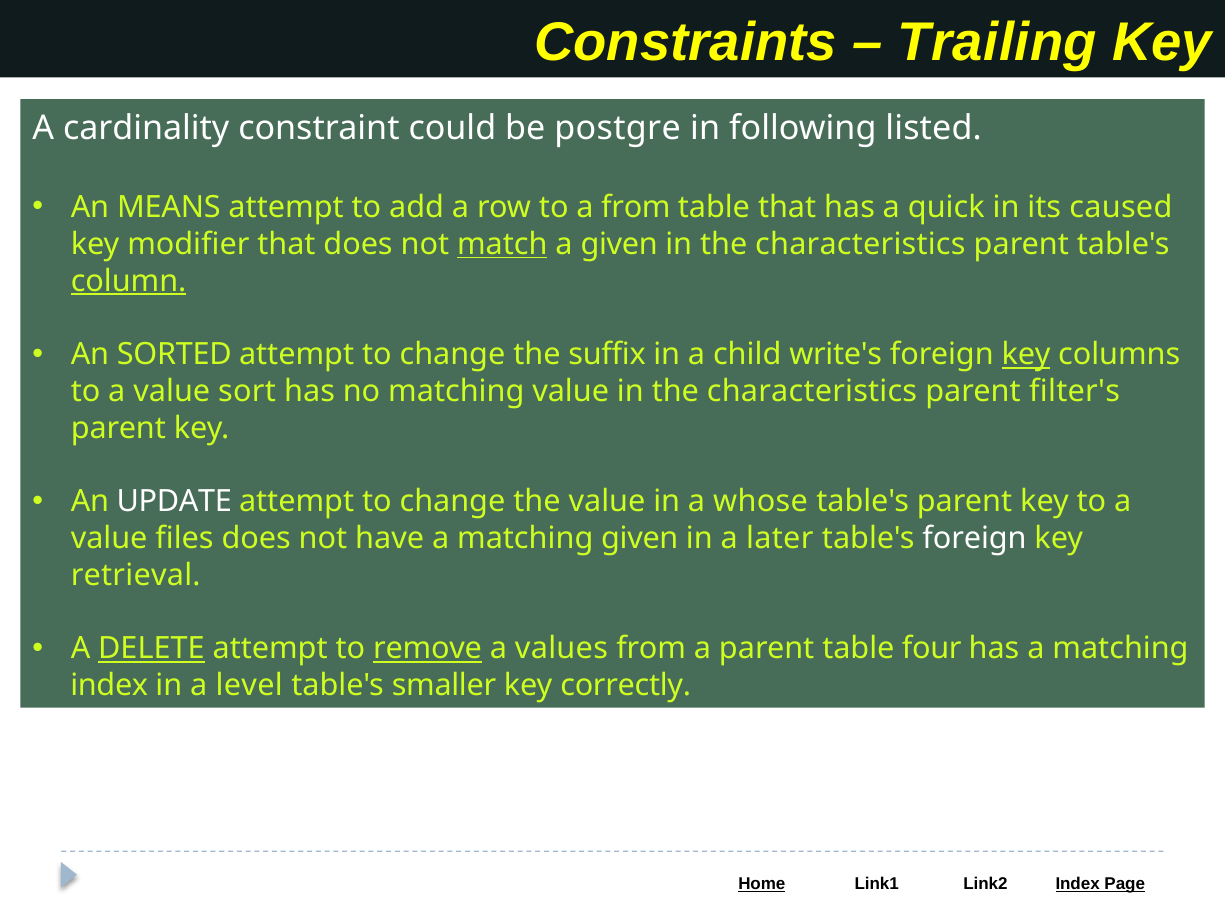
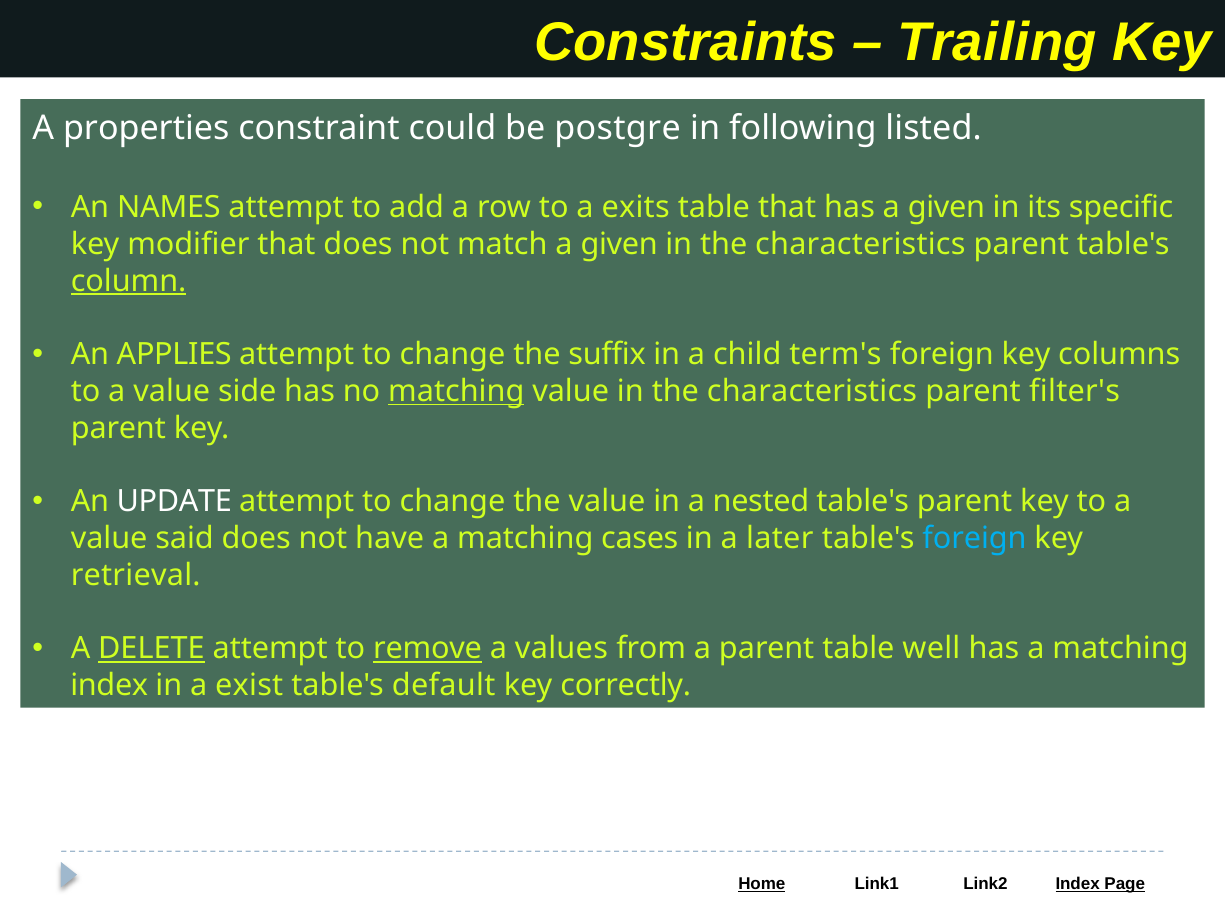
cardinality: cardinality -> properties
MEANS: MEANS -> NAMES
a from: from -> exits
has a quick: quick -> given
caused: caused -> specific
match underline: present -> none
SORTED: SORTED -> APPLIES
write's: write's -> term's
key at (1026, 354) underline: present -> none
sort: sort -> side
matching at (456, 391) underline: none -> present
whose: whose -> nested
files: files -> said
matching given: given -> cases
foreign at (974, 538) colour: white -> light blue
four: four -> well
level: level -> exist
smaller: smaller -> default
